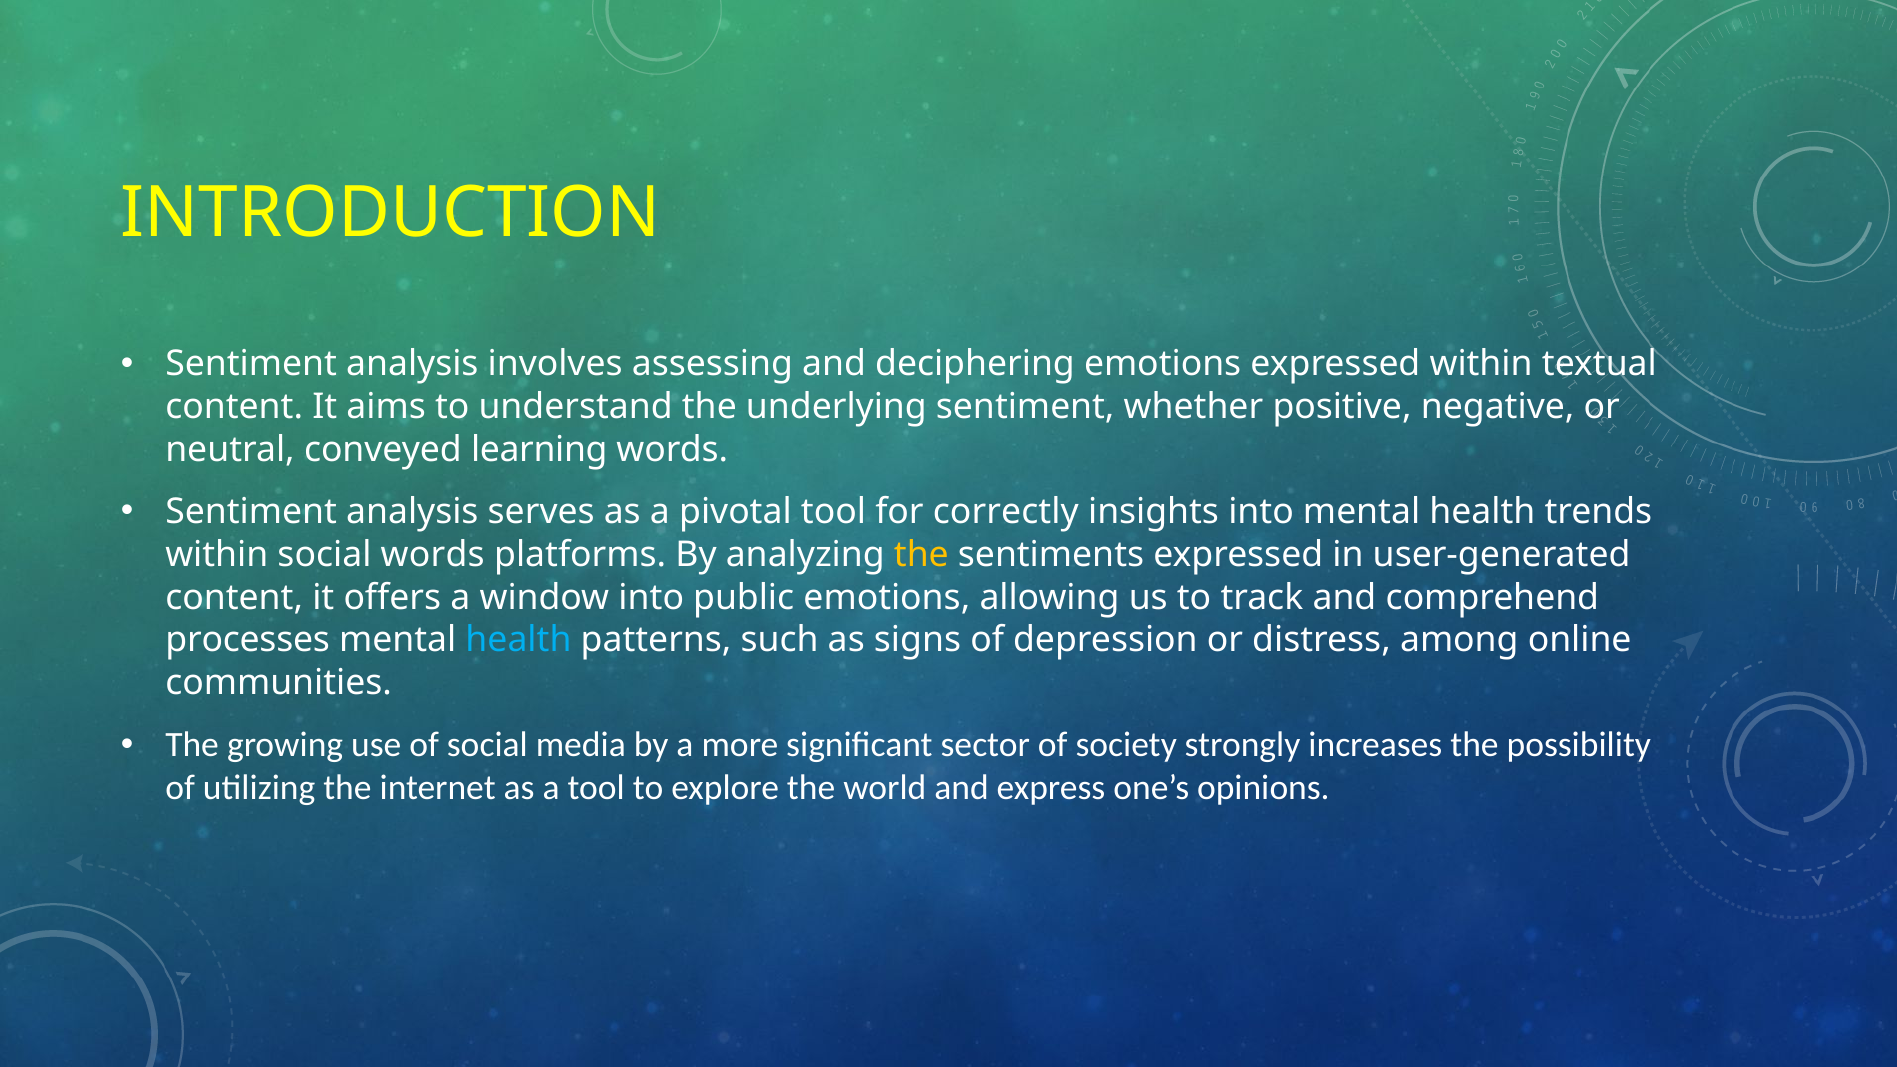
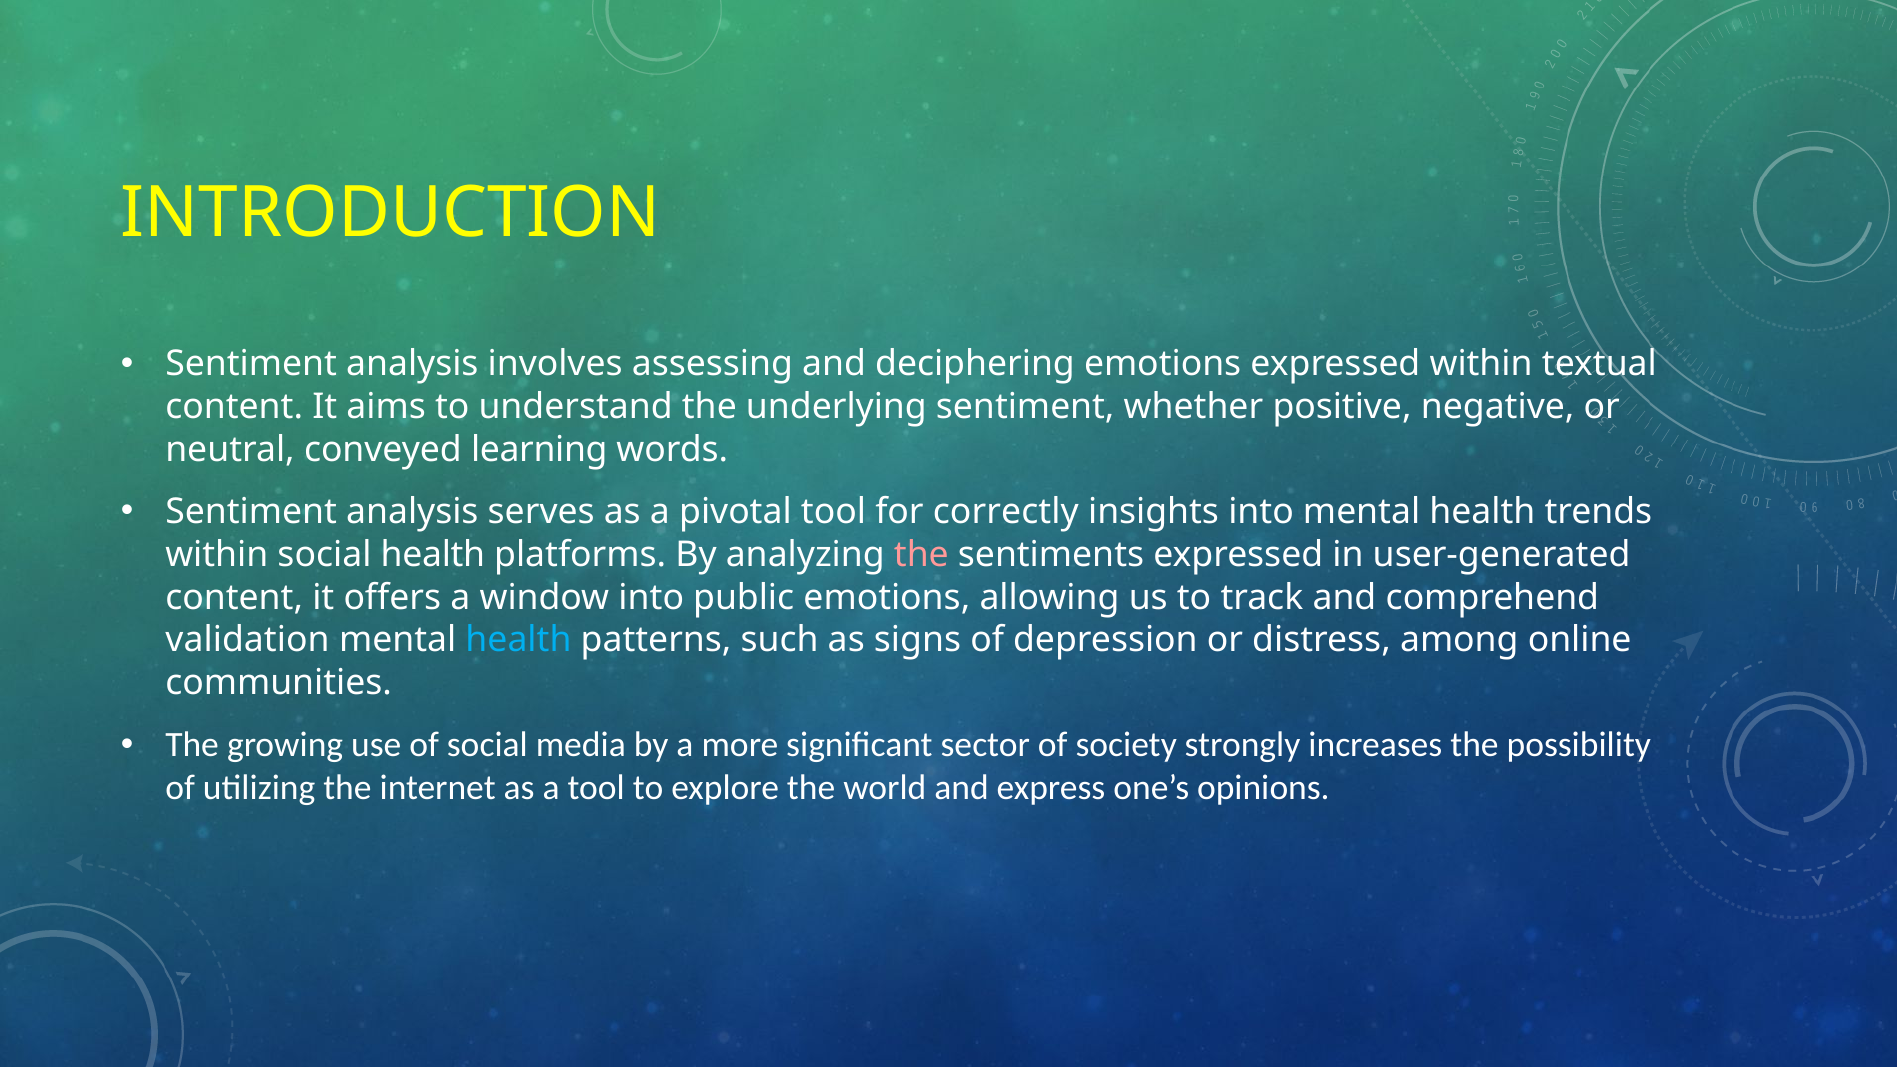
social words: words -> health
the at (921, 555) colour: yellow -> pink
processes: processes -> validation
